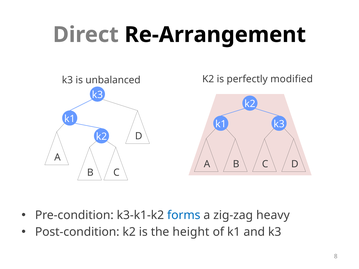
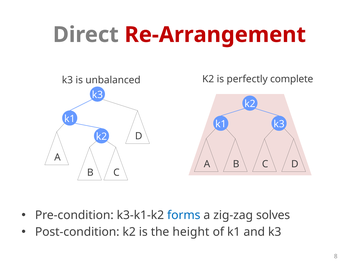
Re-Arrangement colour: black -> red
modified: modified -> complete
heavy: heavy -> solves
